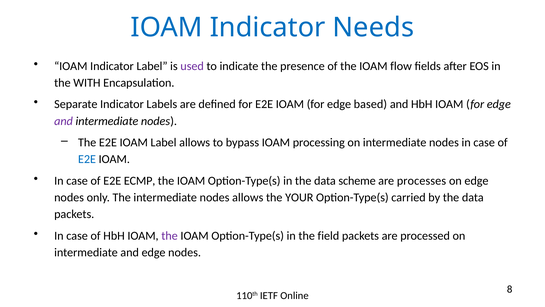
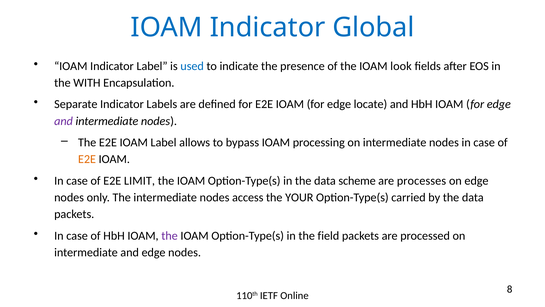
Needs: Needs -> Global
used colour: purple -> blue
flow: flow -> look
based: based -> locate
E2E at (87, 159) colour: blue -> orange
ECMP: ECMP -> LIMIT
nodes allows: allows -> access
